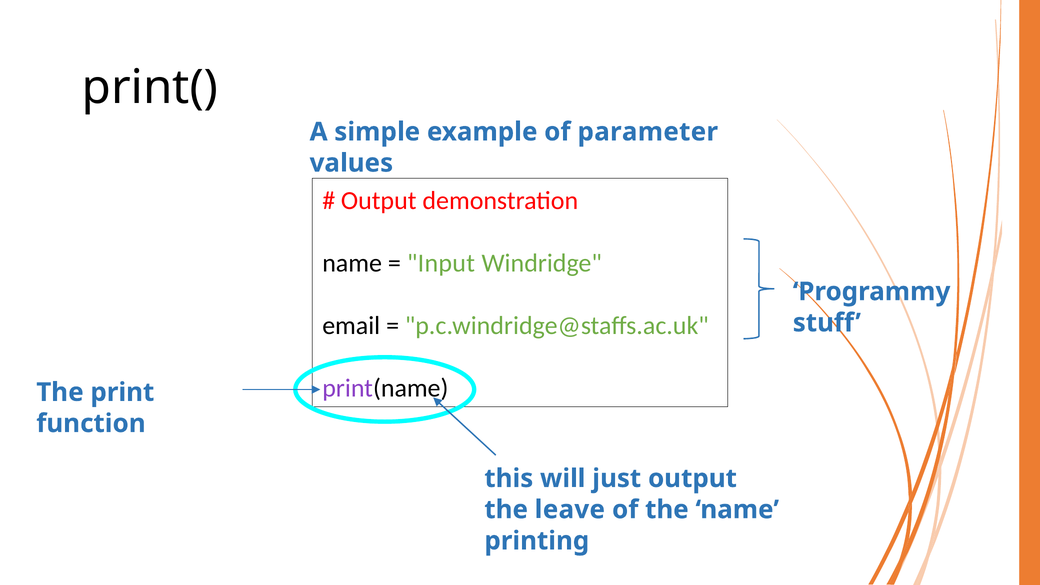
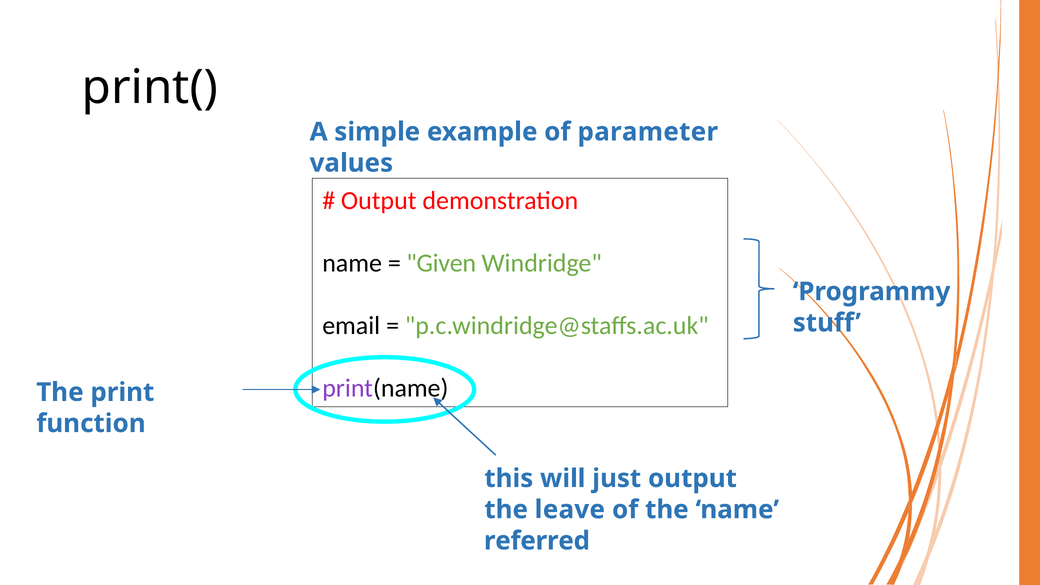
Input: Input -> Given
printing: printing -> referred
